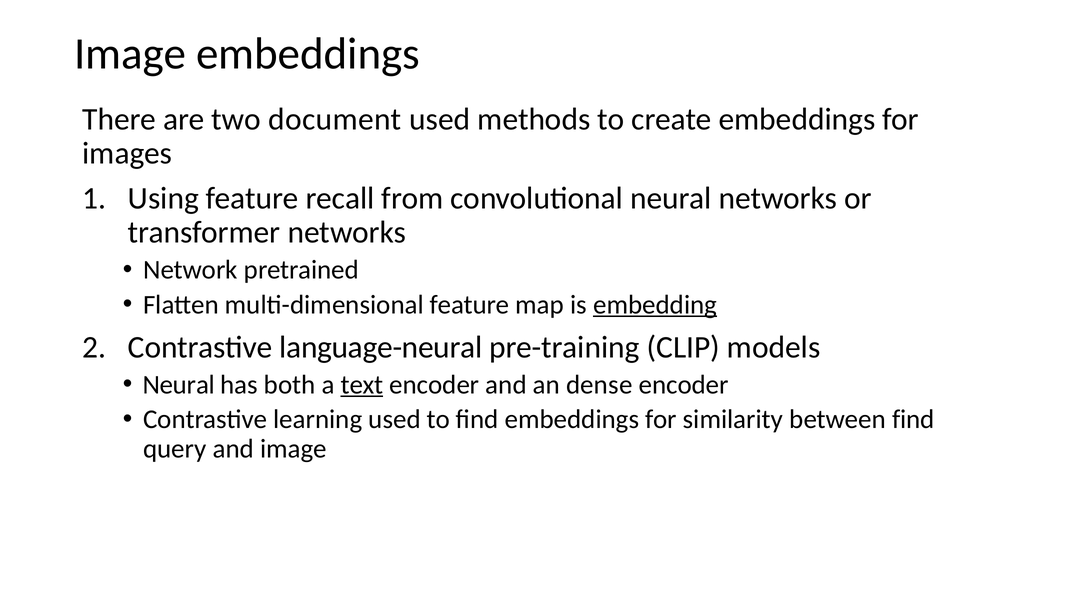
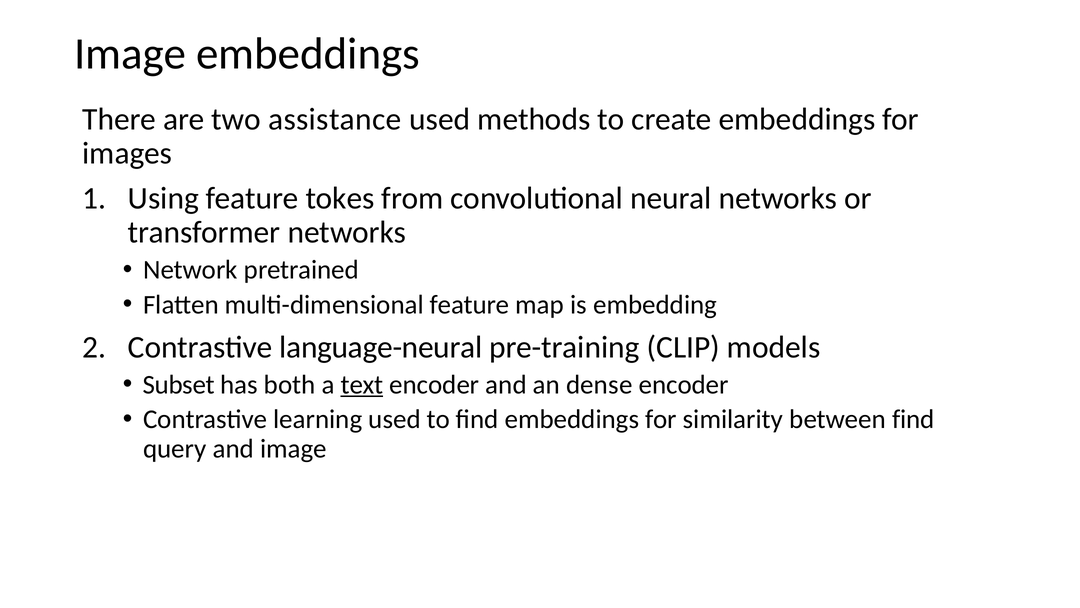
document: document -> assistance
recall: recall -> tokes
embedding underline: present -> none
Neural at (179, 384): Neural -> Subset
